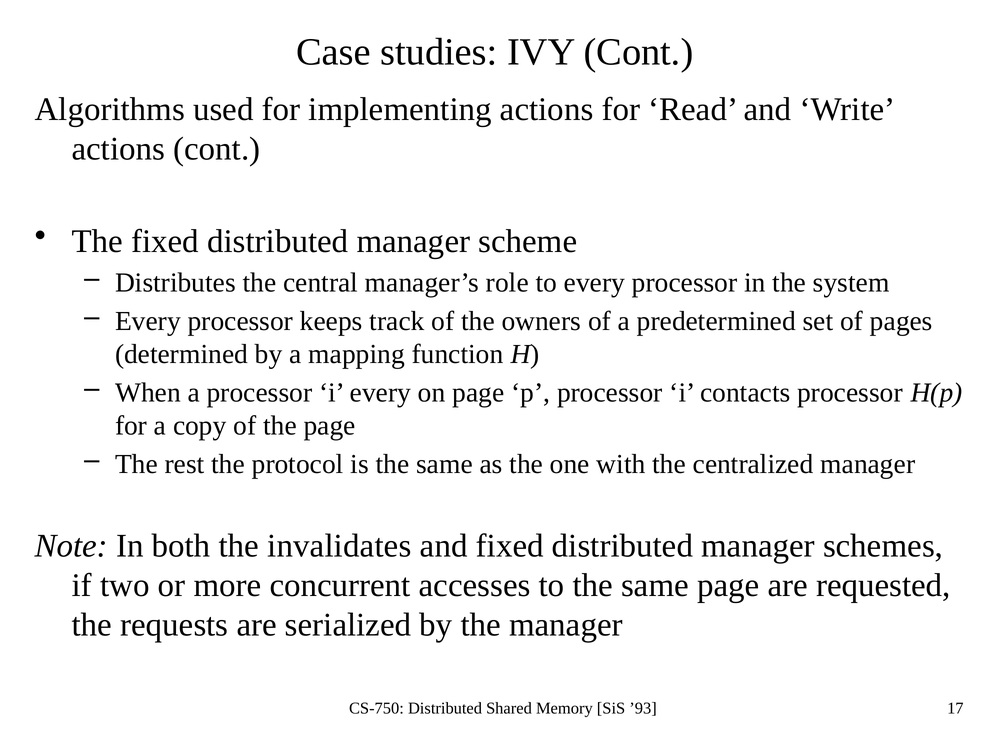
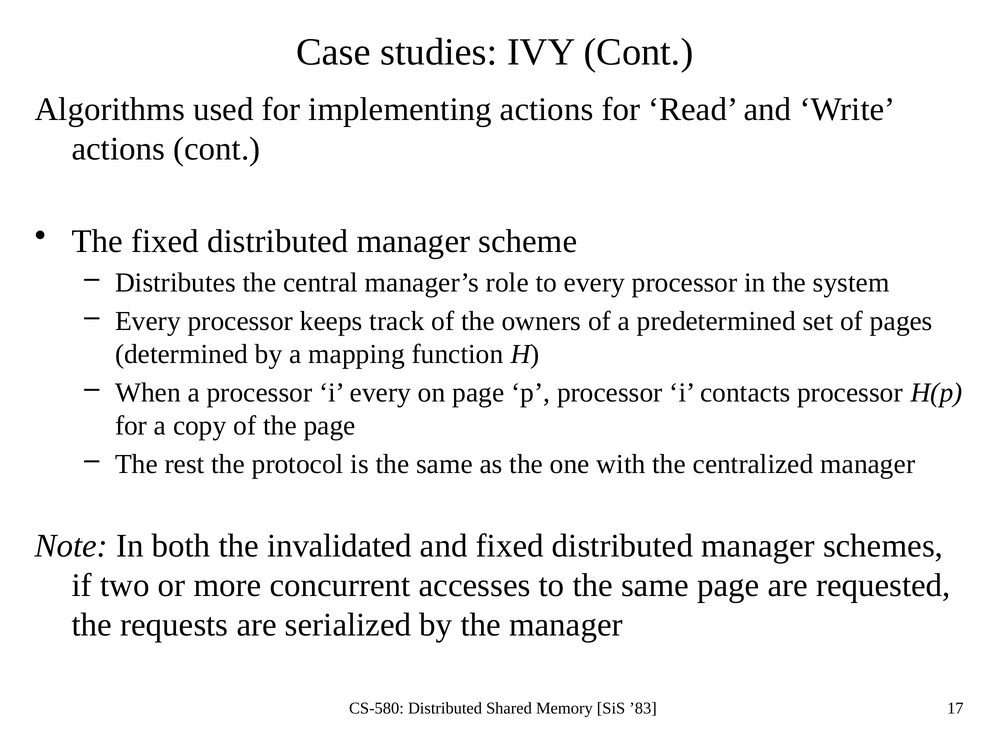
invalidates: invalidates -> invalidated
CS-750: CS-750 -> CS-580
’93: ’93 -> ’83
